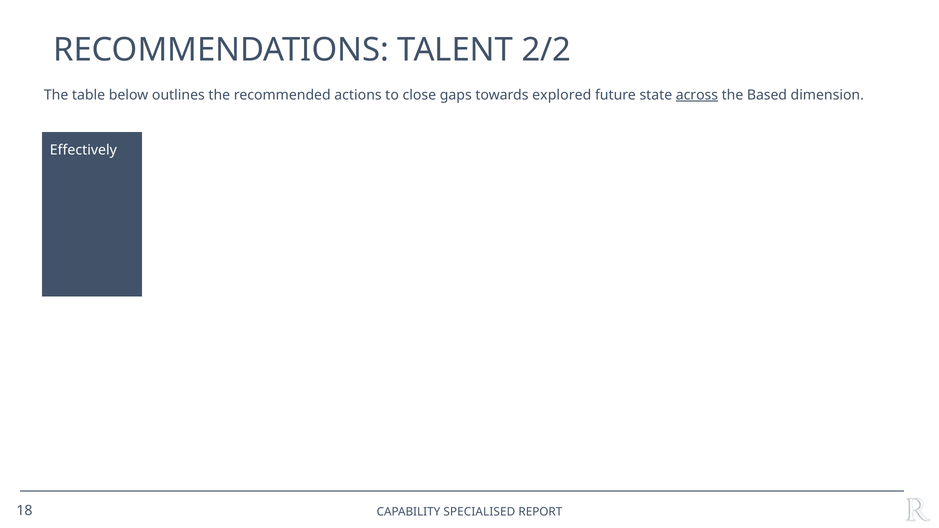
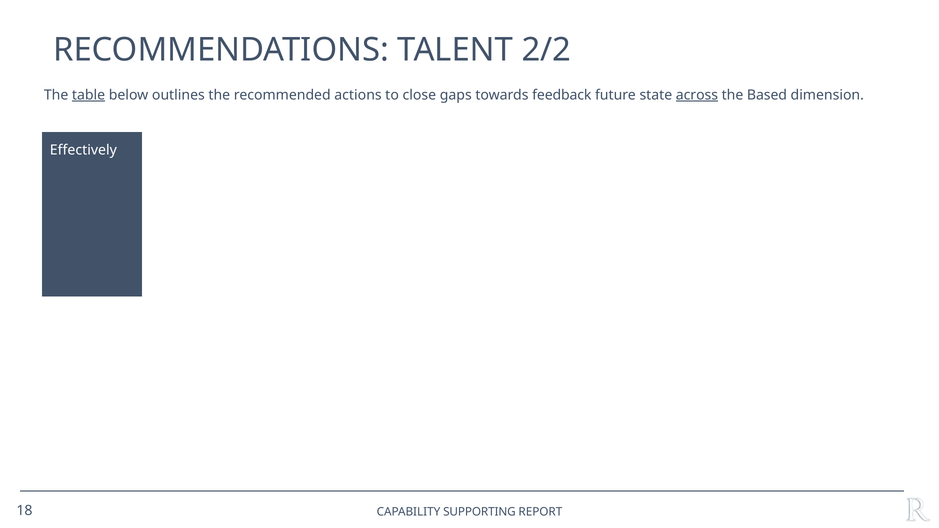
table underline: none -> present
explored: explored -> feedback
SPECIALISED: SPECIALISED -> SUPPORTING
